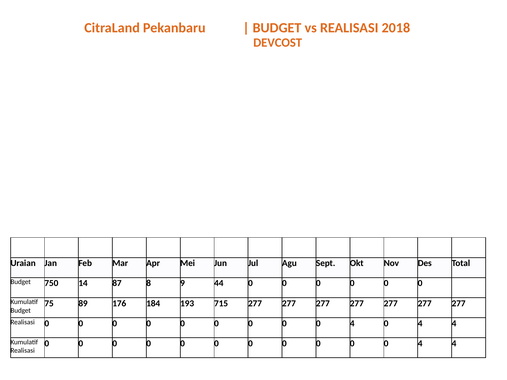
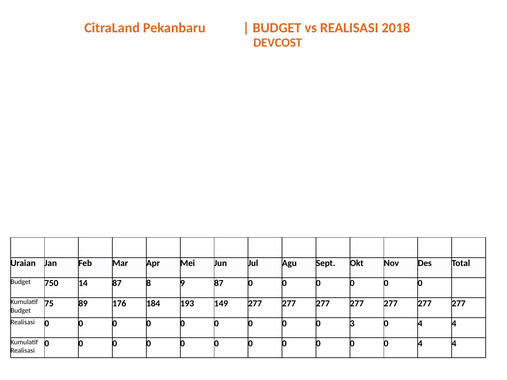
9 44: 44 -> 87
715: 715 -> 149
4 at (352, 324): 4 -> 3
